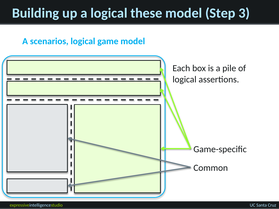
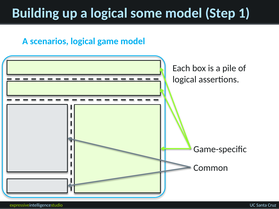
these: these -> some
3: 3 -> 1
